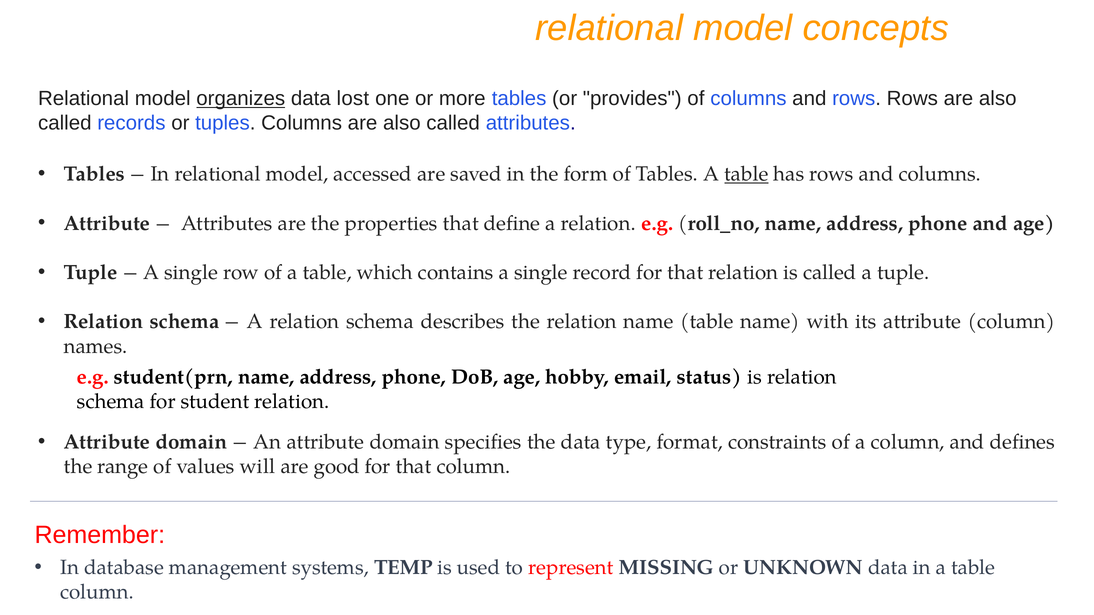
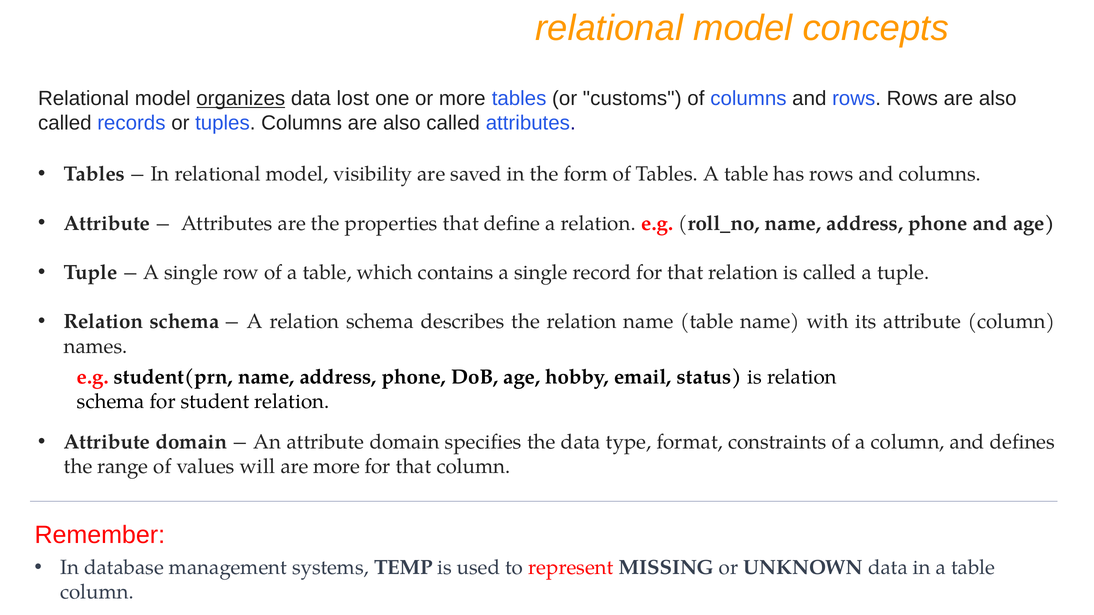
provides: provides -> customs
accessed: accessed -> visibility
table at (746, 174) underline: present -> none
are good: good -> more
